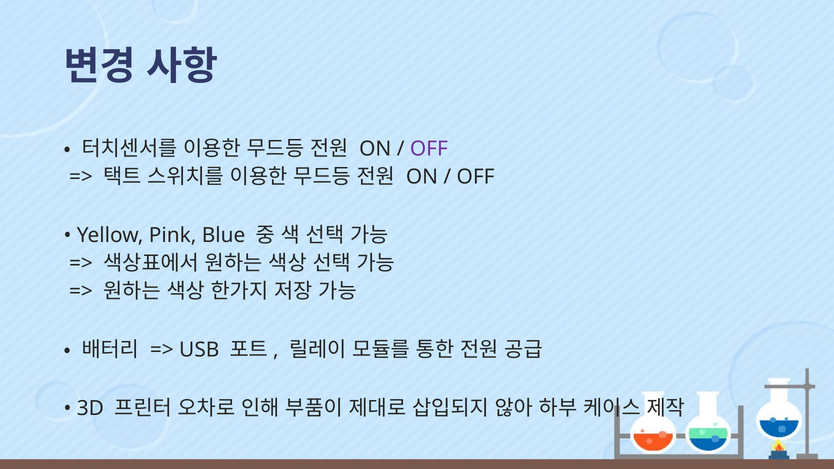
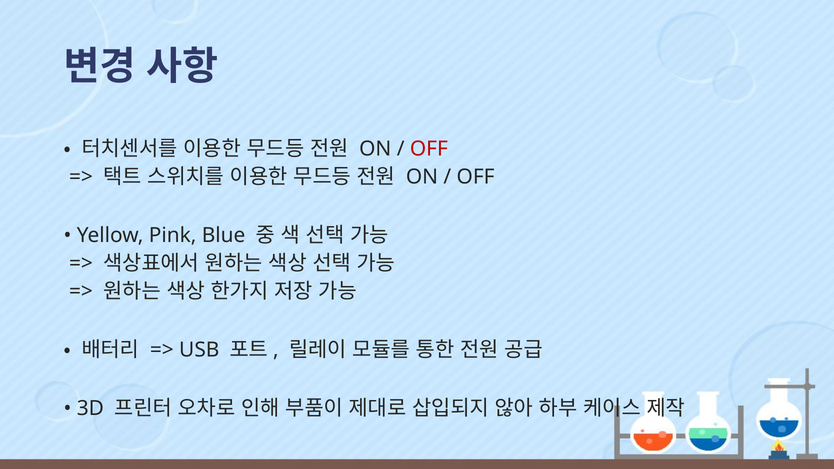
OFF at (429, 149) colour: purple -> red
